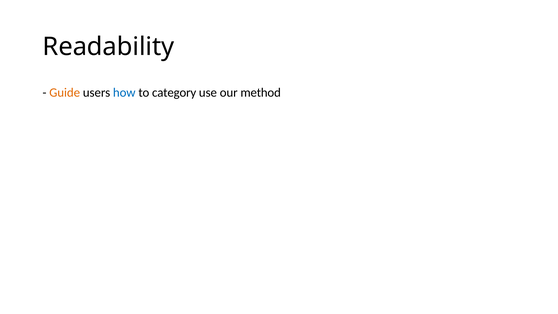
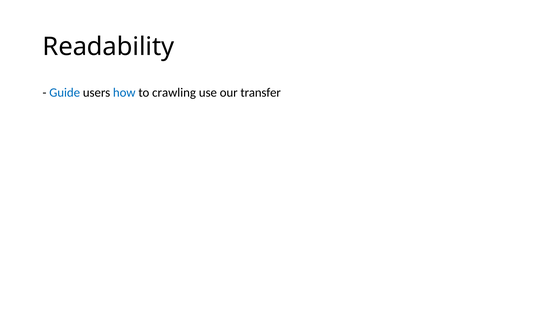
Guide colour: orange -> blue
category: category -> crawling
method: method -> transfer
